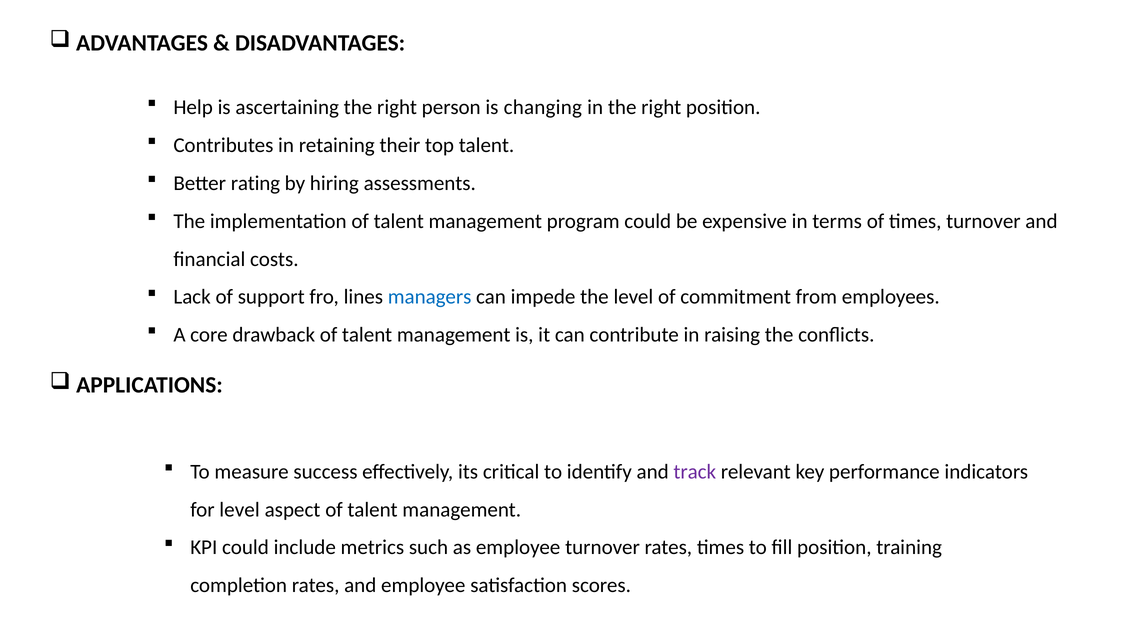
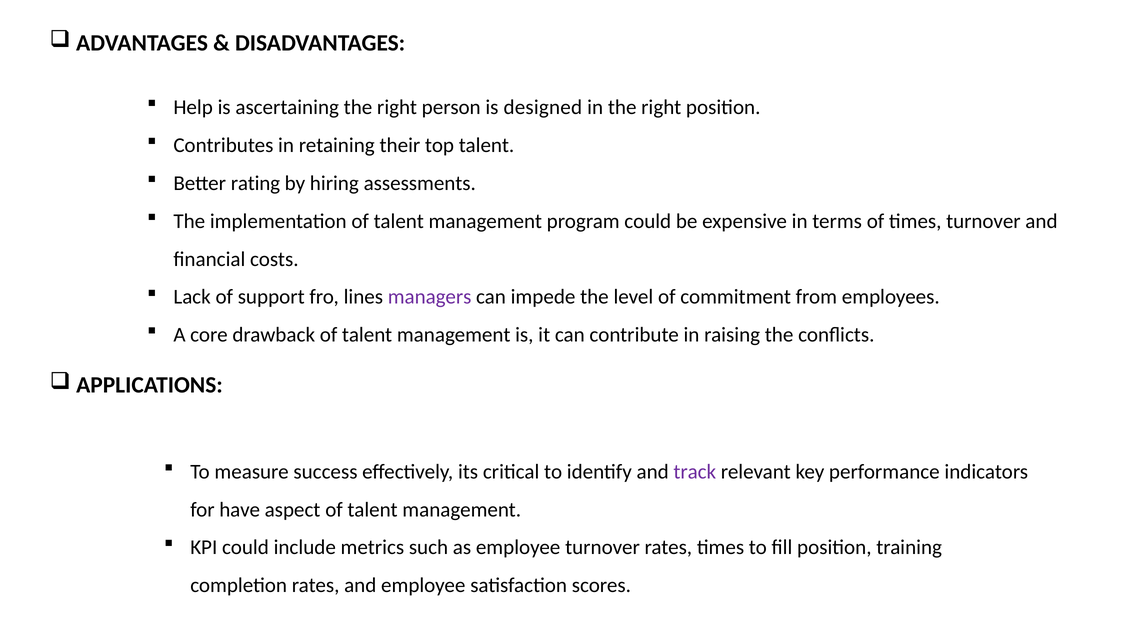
changing: changing -> designed
managers colour: blue -> purple
for level: level -> have
